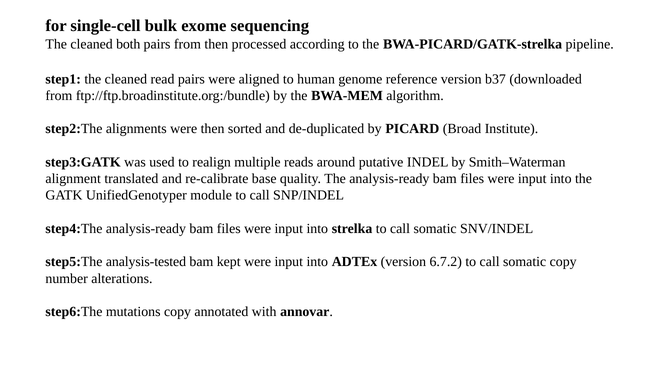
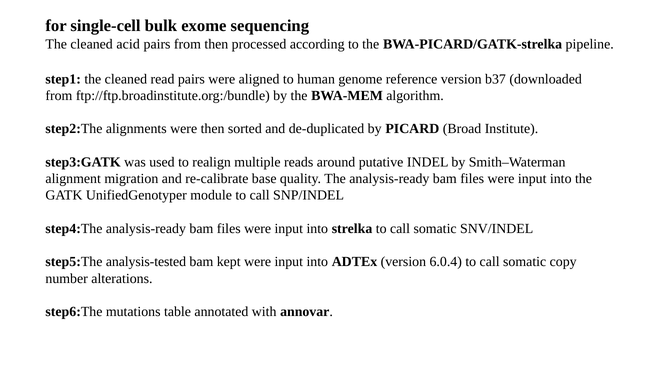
both: both -> acid
translated: translated -> migration
6.7.2: 6.7.2 -> 6.0.4
mutations copy: copy -> table
